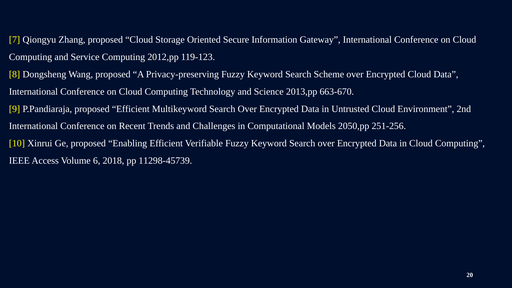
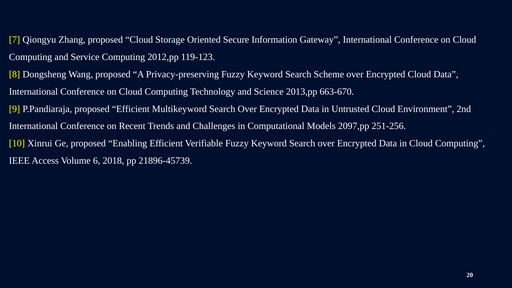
2050,pp: 2050,pp -> 2097,pp
11298-45739: 11298-45739 -> 21896-45739
